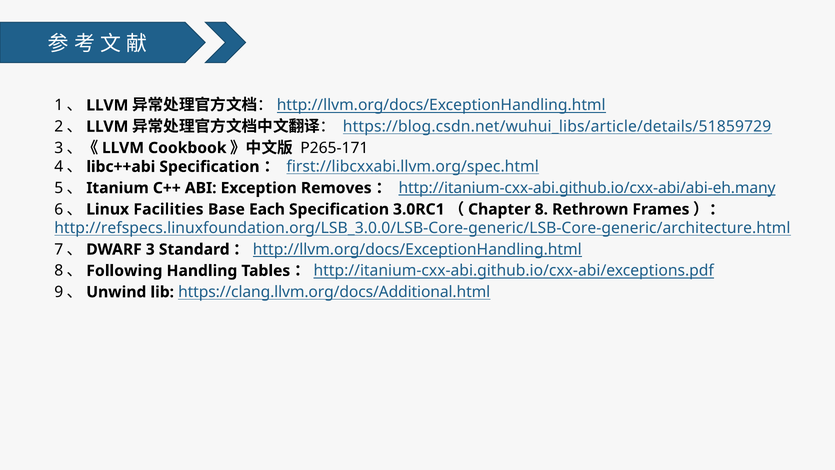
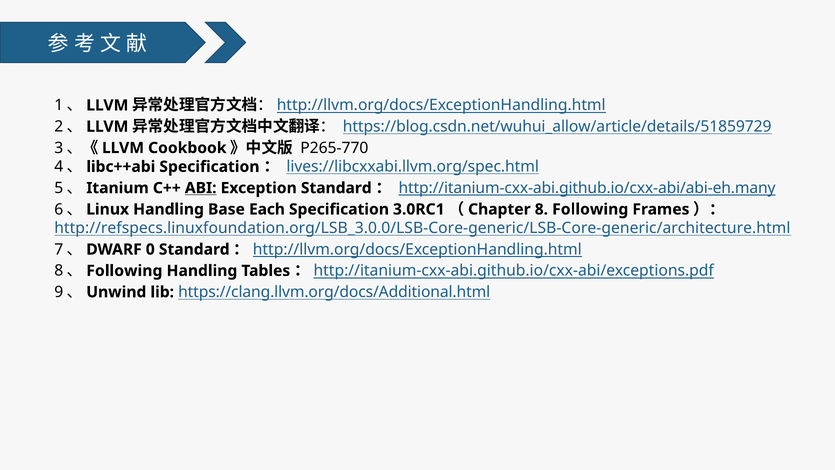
https://blog.csdn.net/wuhui_libs/article/details/51859729: https://blog.csdn.net/wuhui_libs/article/details/51859729 -> https://blog.csdn.net/wuhui_allow/article/details/51859729
P265-171: P265-171 -> P265-770
first://libcxxabi.llvm.org/spec.html: first://libcxxabi.llvm.org/spec.html -> lives://libcxxabi.llvm.org/spec.html
ABI underline: none -> present
Exception Removes: Removes -> Standard
Facilities at (168, 209): Facilities -> Handling
8 Rethrown: Rethrown -> Following
3: 3 -> 0
